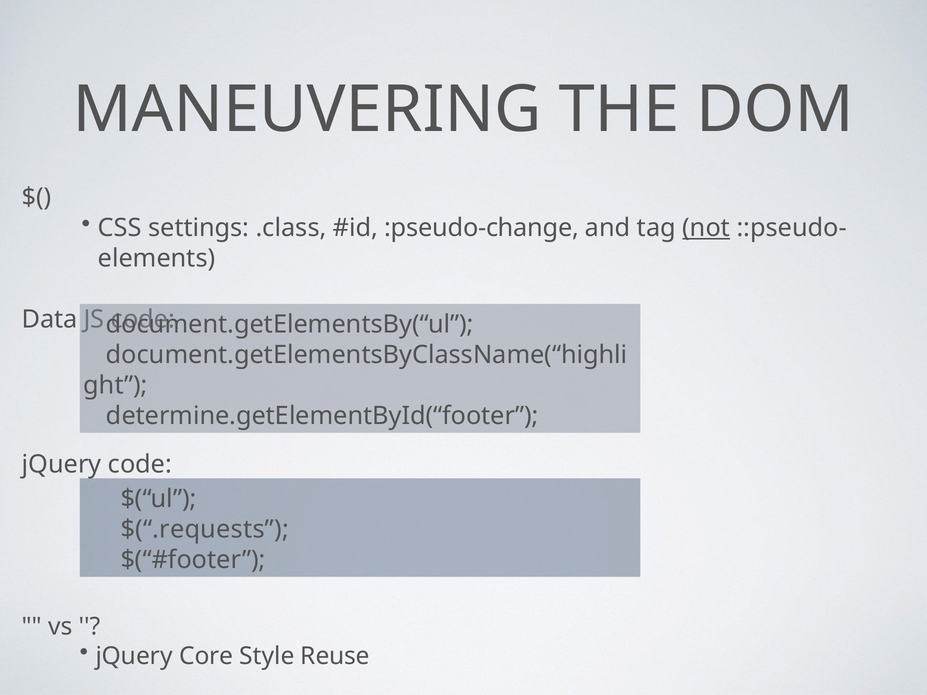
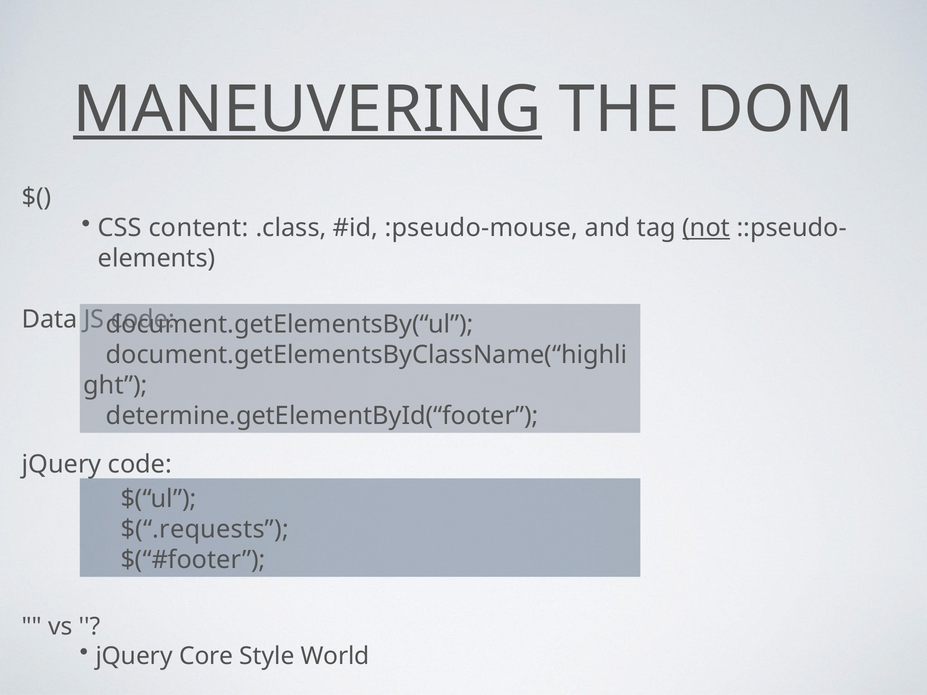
MANEUVERING underline: none -> present
settings: settings -> content
:pseudo-change: :pseudo-change -> :pseudo-mouse
Reuse: Reuse -> World
